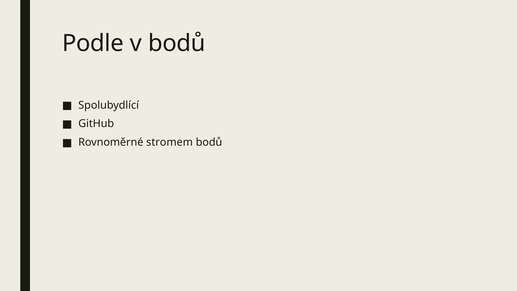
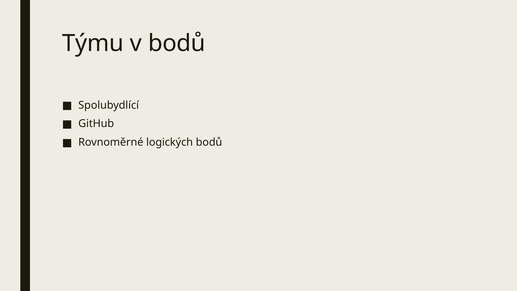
Podle: Podle -> Týmu
stromem: stromem -> logických
